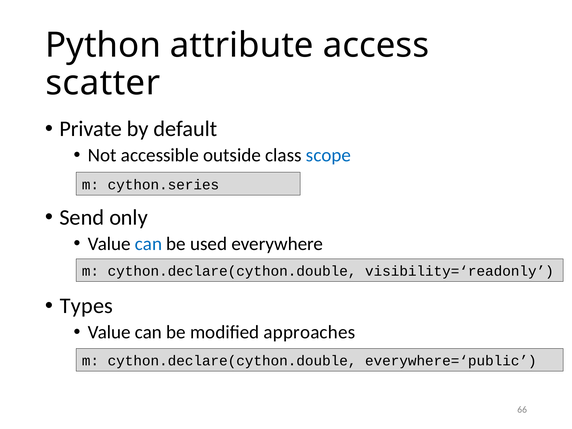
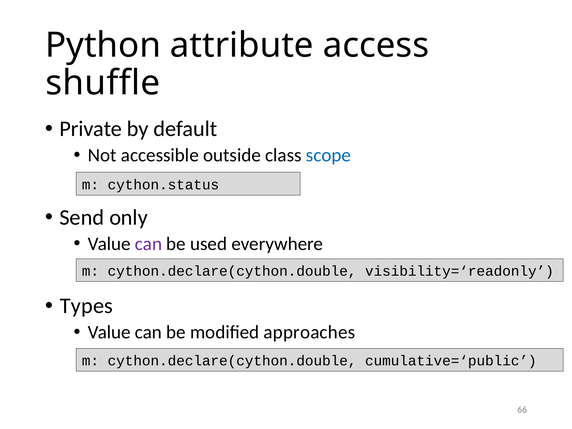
scatter: scatter -> shuffle
cython.series: cython.series -> cython.status
can at (148, 244) colour: blue -> purple
everywhere=‘public: everywhere=‘public -> cumulative=‘public
